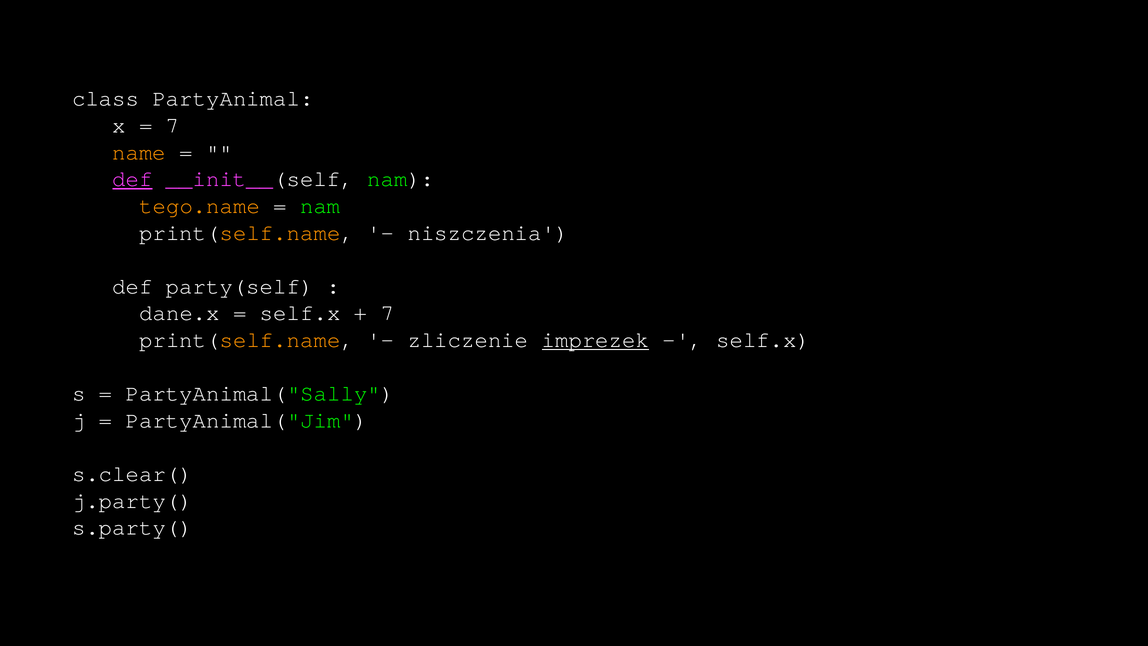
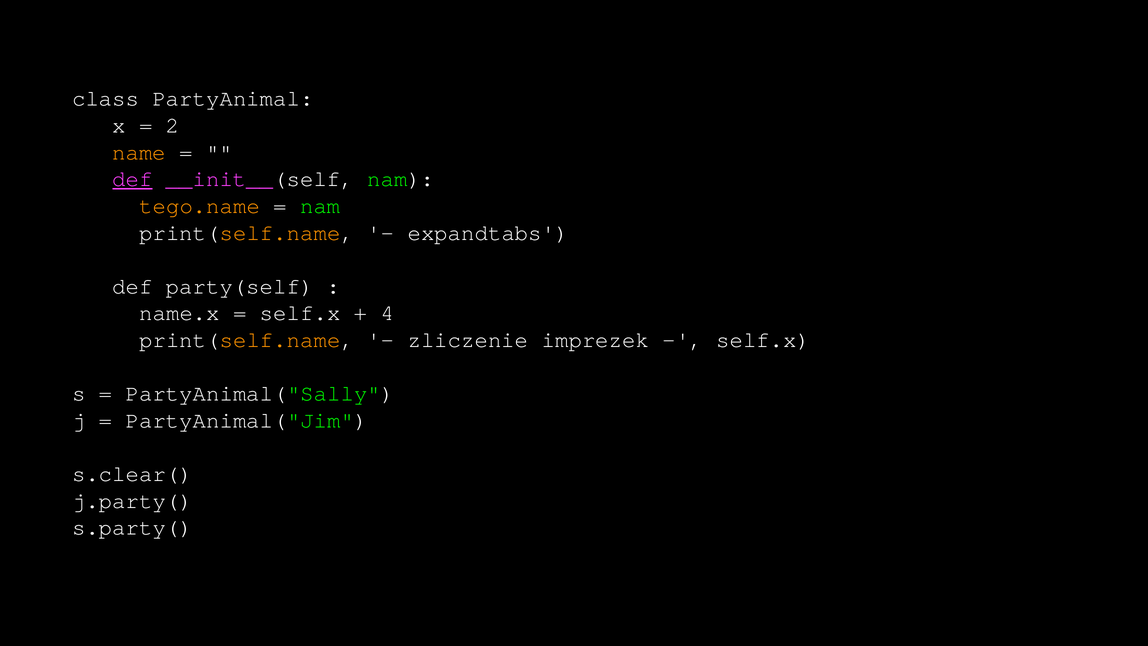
7 at (173, 125): 7 -> 2
niszczenia: niszczenia -> expandtabs
dane.x: dane.x -> name.x
7 at (387, 313): 7 -> 4
imprezek underline: present -> none
